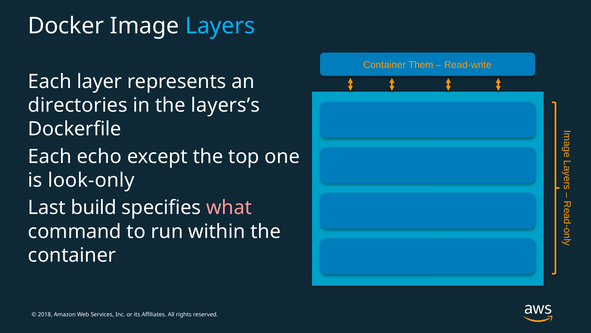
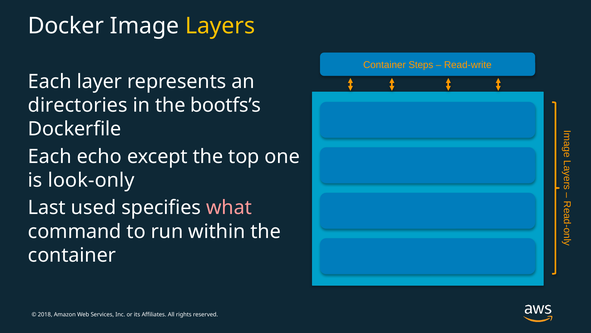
Layers colour: light blue -> yellow
Them: Them -> Steps
layers’s: layers’s -> bootfs’s
build: build -> used
